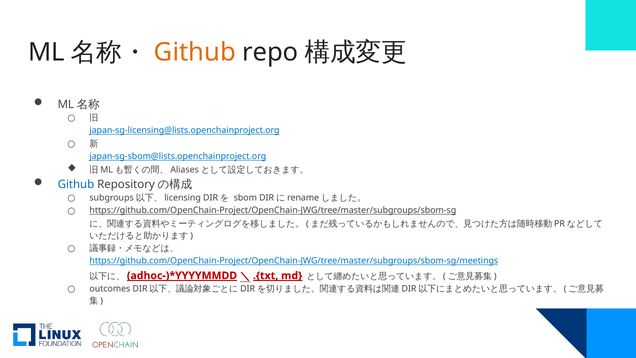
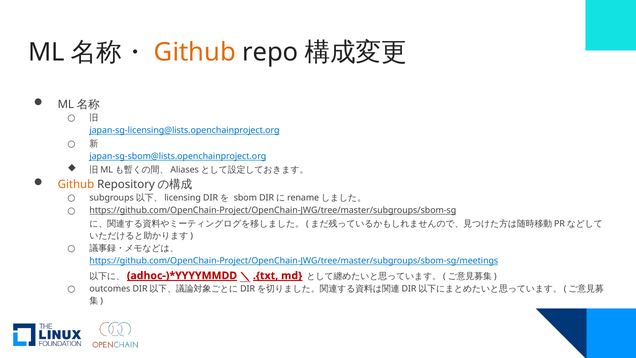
Github at (76, 184) colour: blue -> orange
